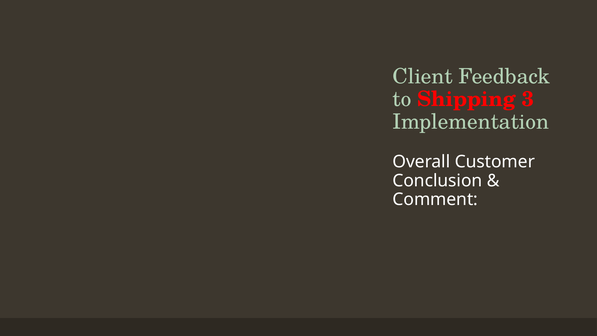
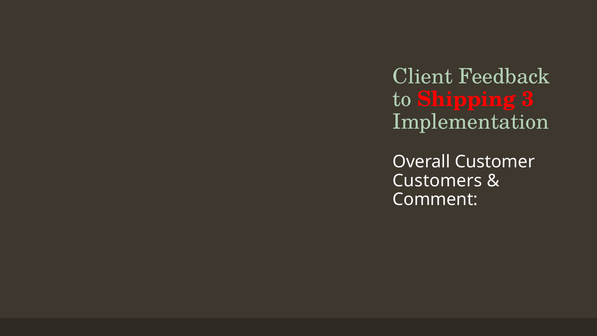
Conclusion: Conclusion -> Customers
